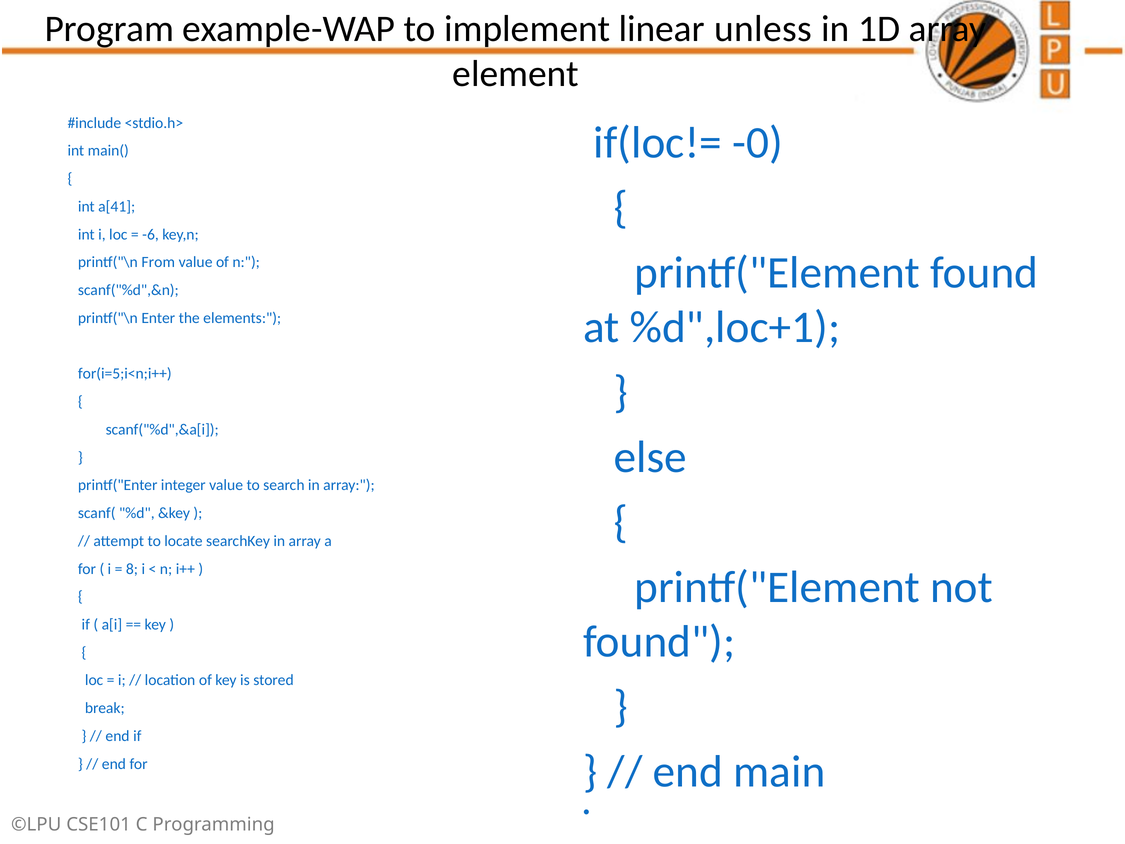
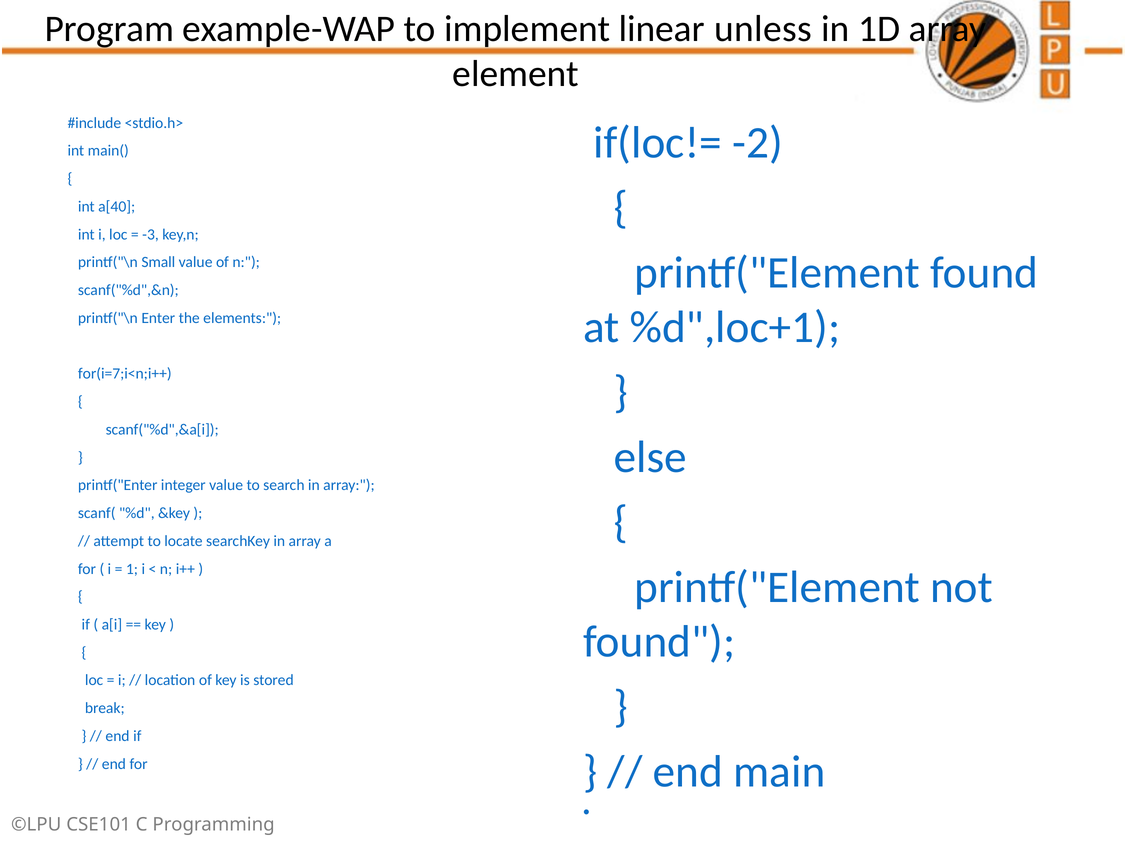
-0: -0 -> -2
a[41: a[41 -> a[40
-6: -6 -> -3
From: From -> Small
for(i=5;i<n;i++: for(i=5;i<n;i++ -> for(i=7;i<n;i++
8: 8 -> 1
